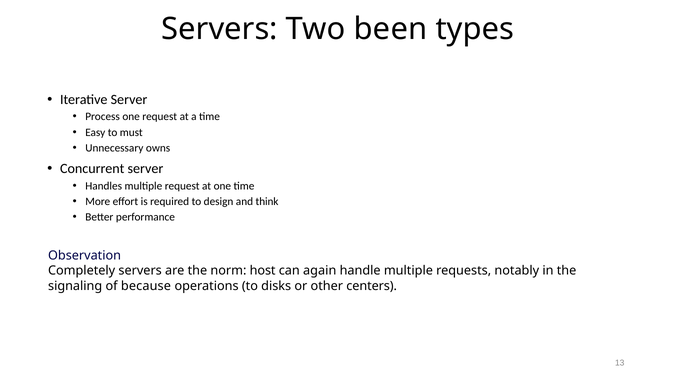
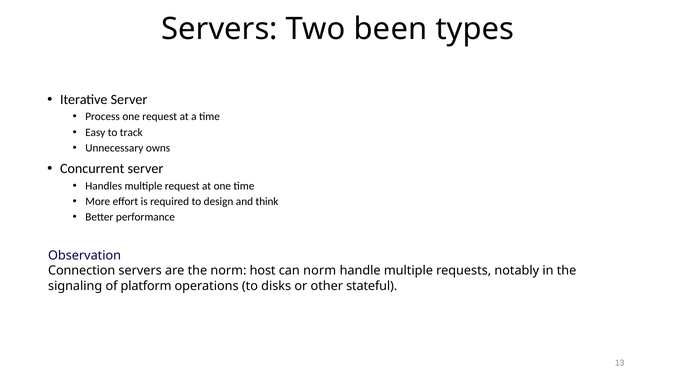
must: must -> track
Completely: Completely -> Connection
can again: again -> norm
because: because -> platform
centers: centers -> stateful
